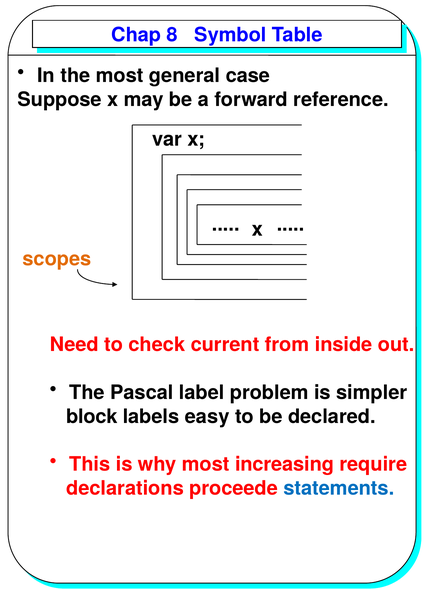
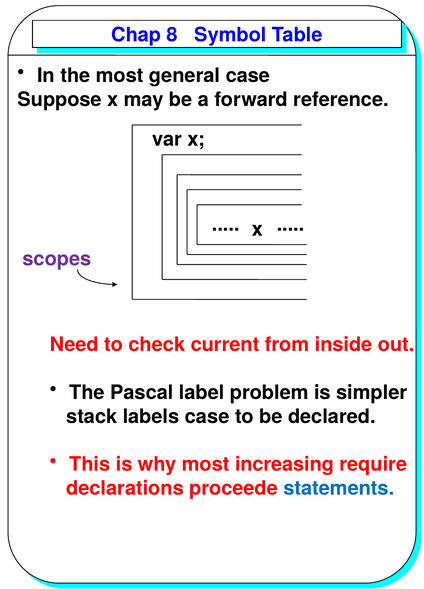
scopes colour: orange -> purple
block: block -> stack
labels easy: easy -> case
